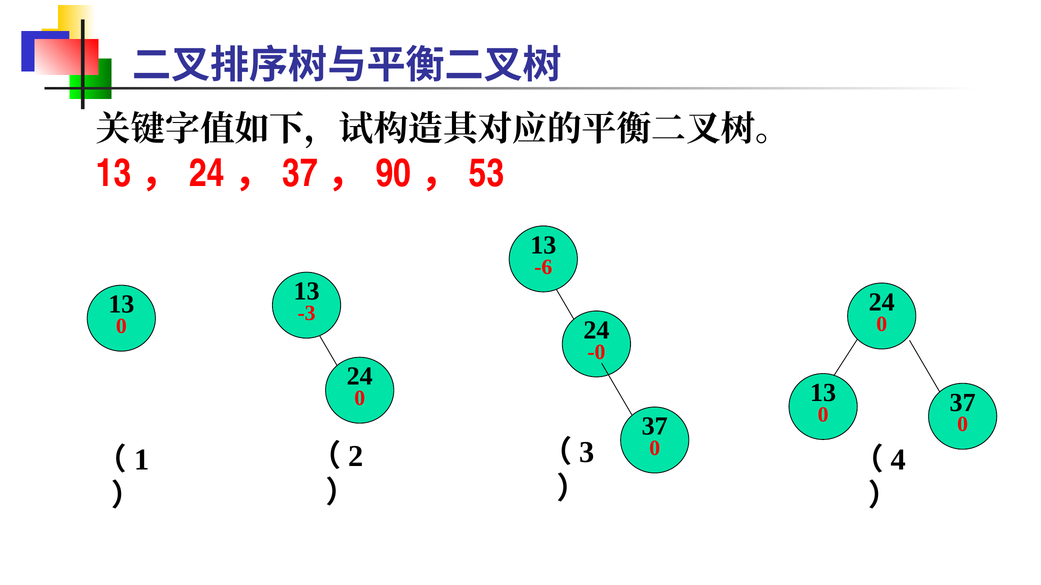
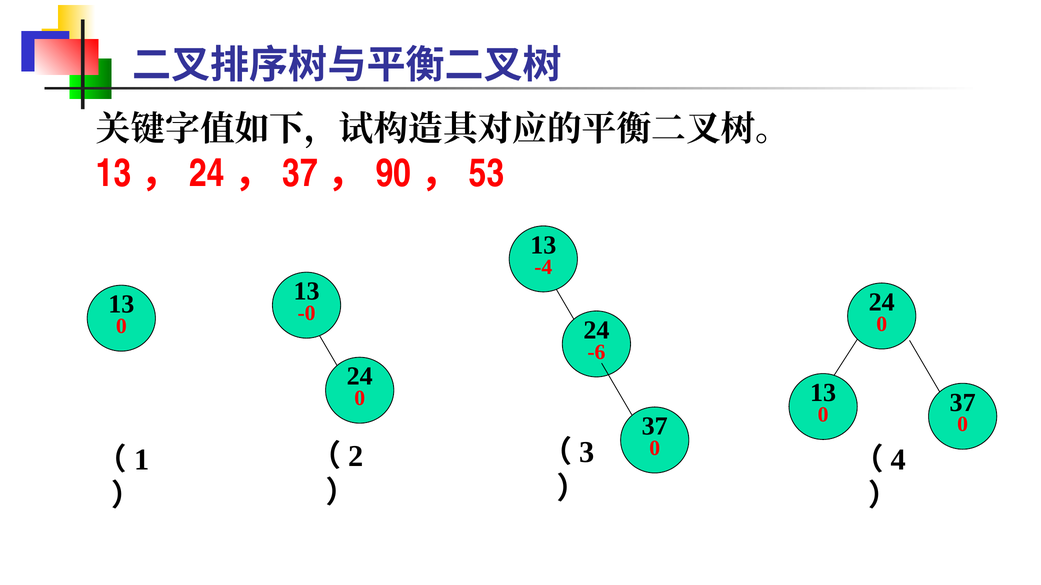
-6: -6 -> -4
-3: -3 -> -0
-0: -0 -> -6
